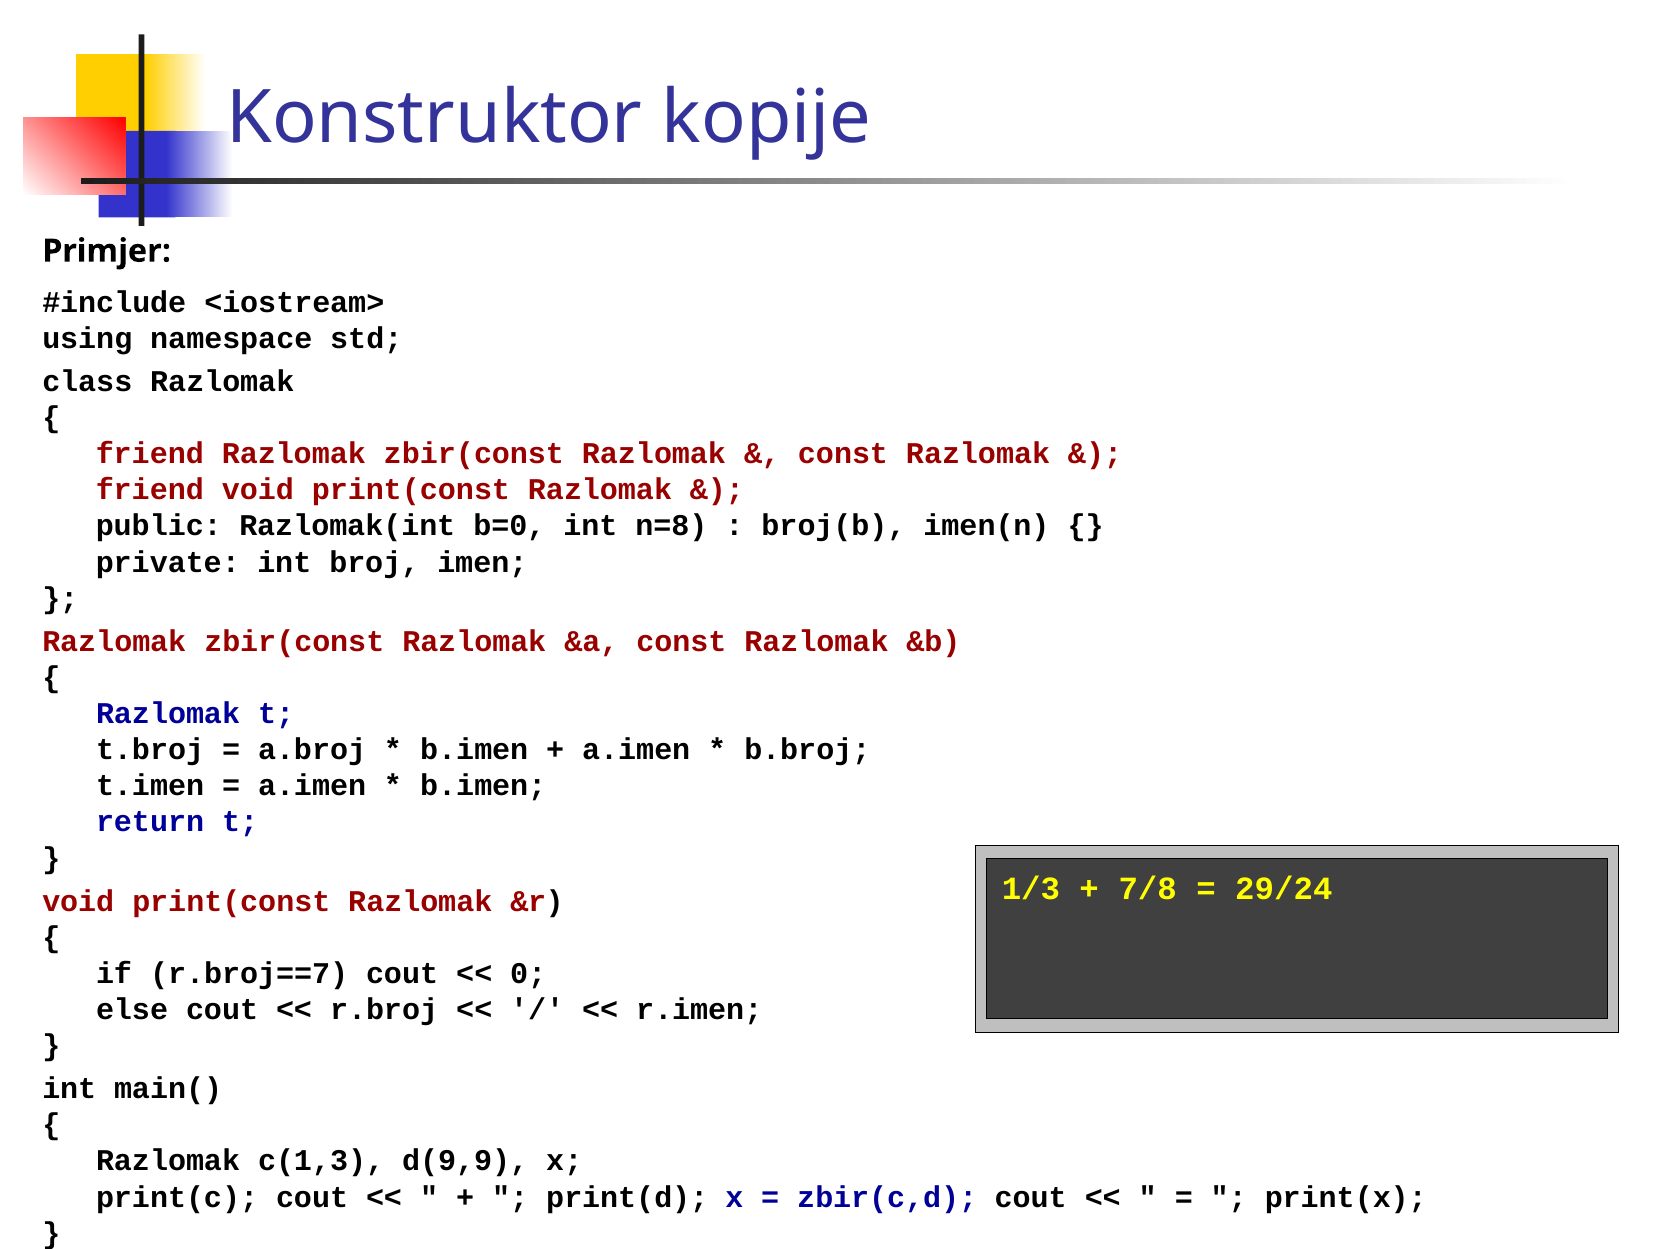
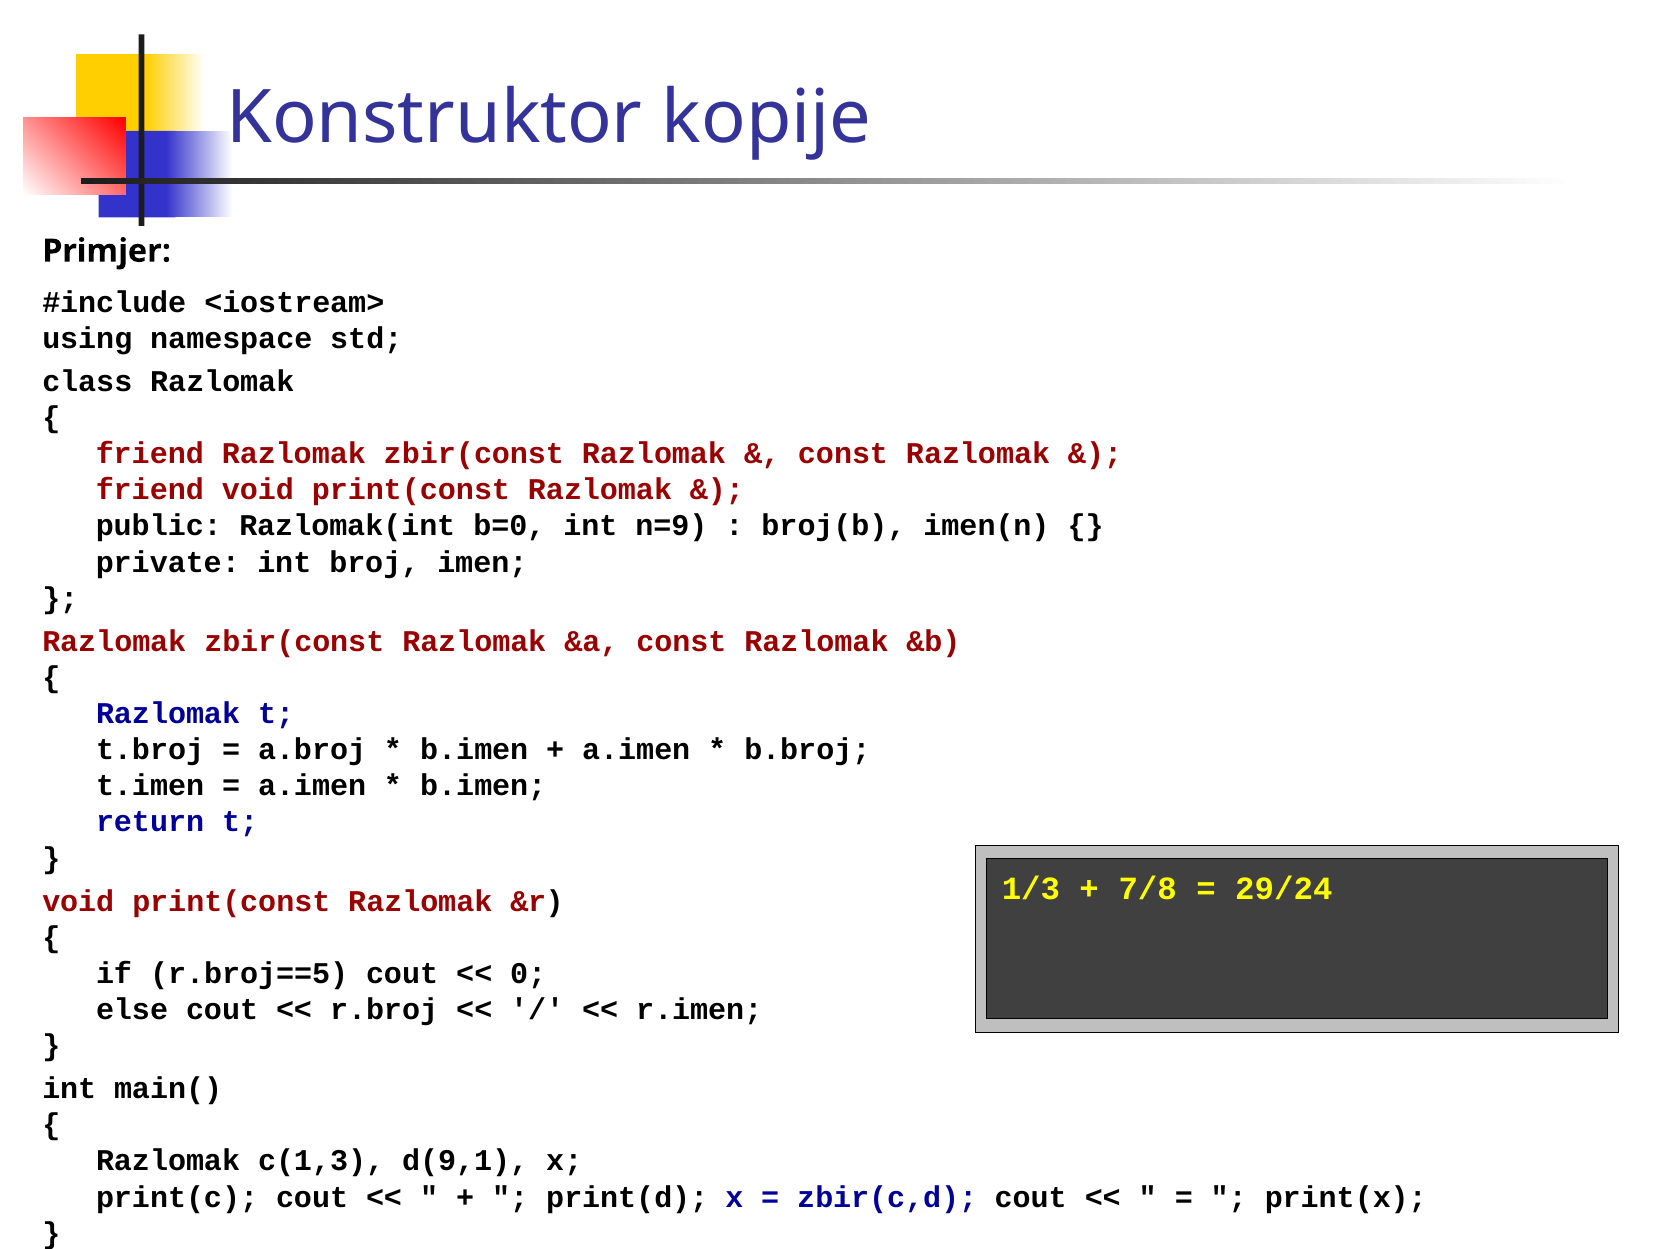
n=8: n=8 -> n=9
r.broj==7: r.broj==7 -> r.broj==5
d(9,9: d(9,9 -> d(9,1
